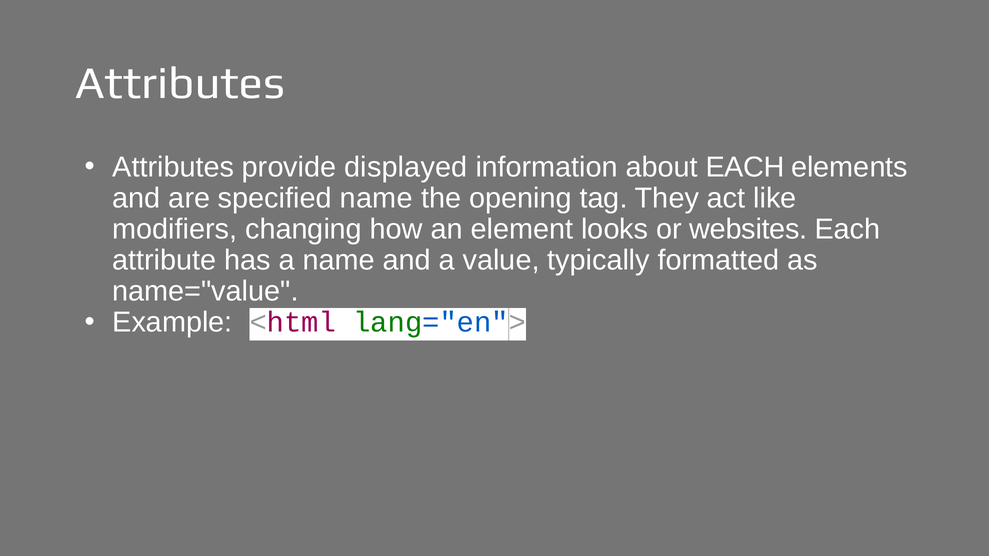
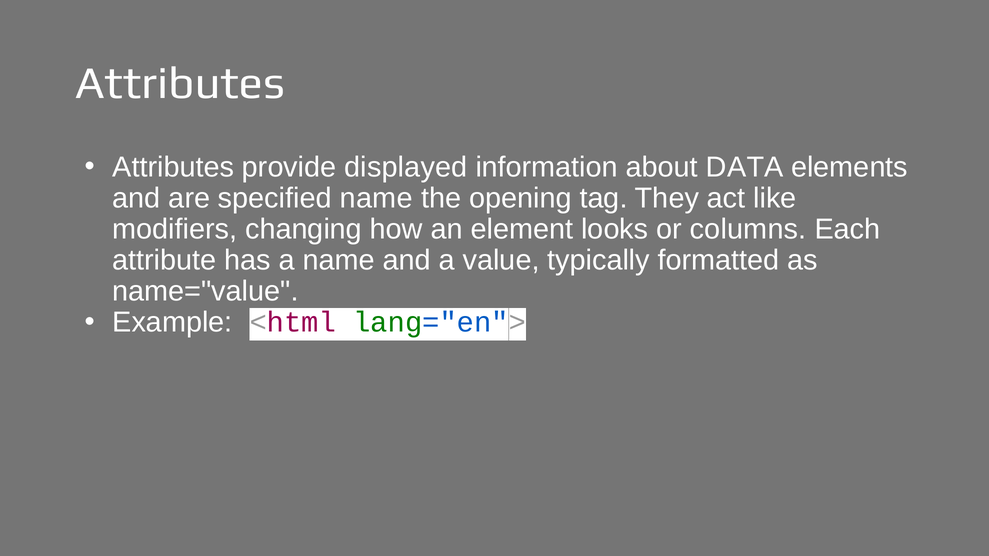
about EACH: EACH -> DATA
websites: websites -> columns
